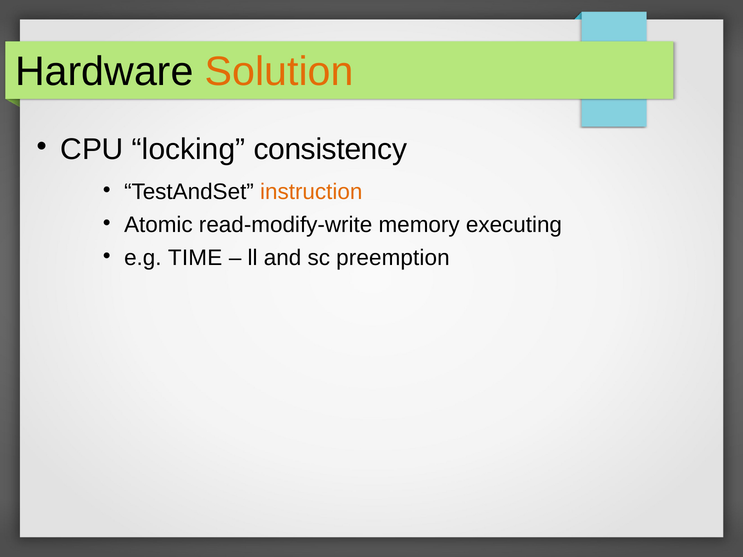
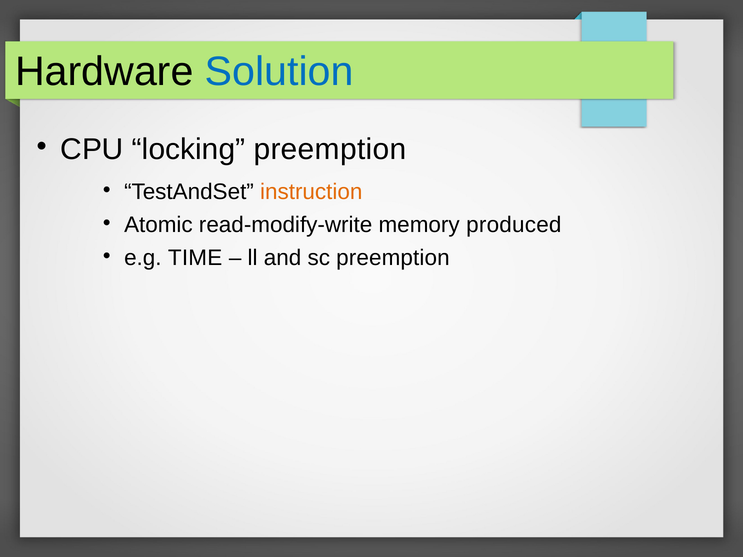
Solution colour: orange -> blue
locking consistency: consistency -> preemption
executing: executing -> produced
